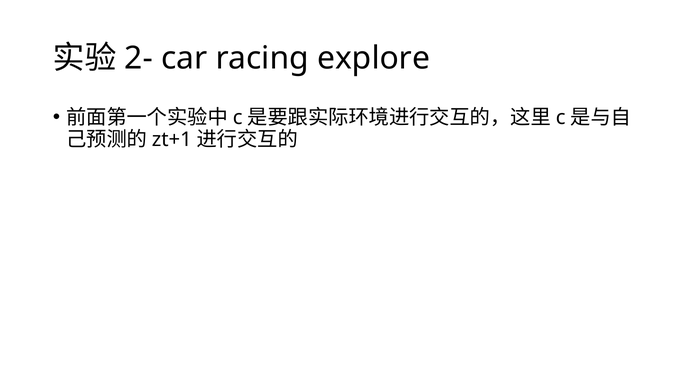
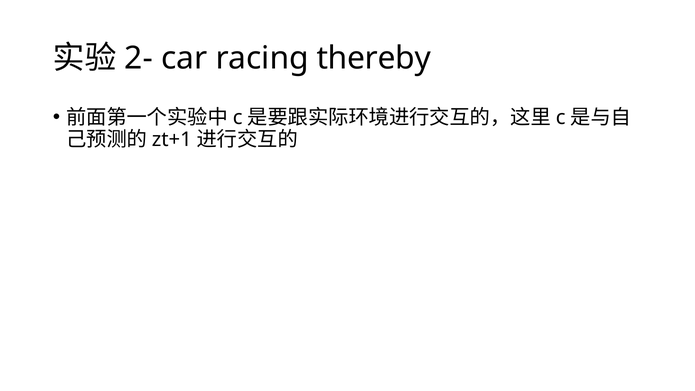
explore: explore -> thereby
